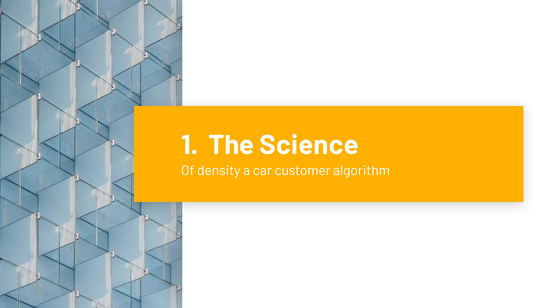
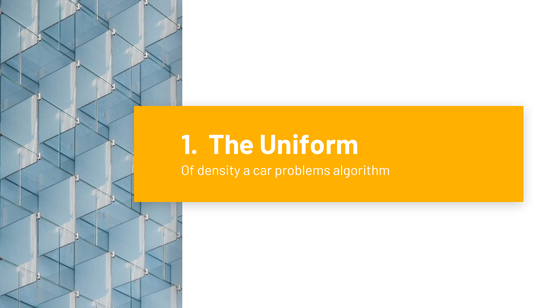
Science: Science -> Uniform
customer: customer -> problems
